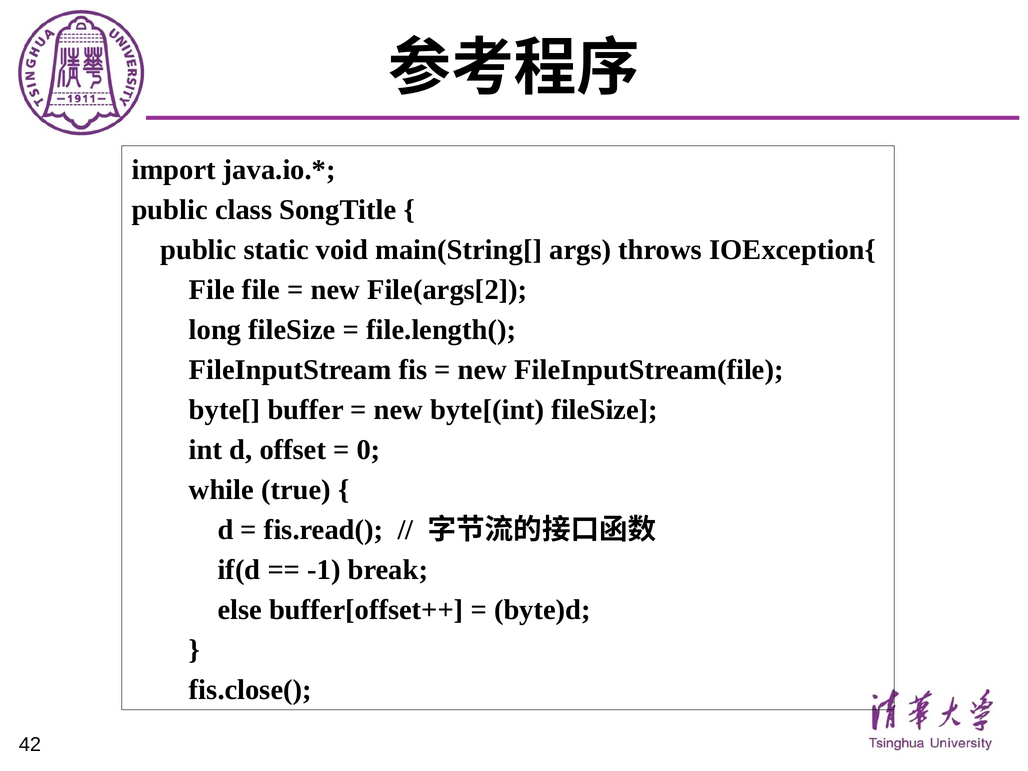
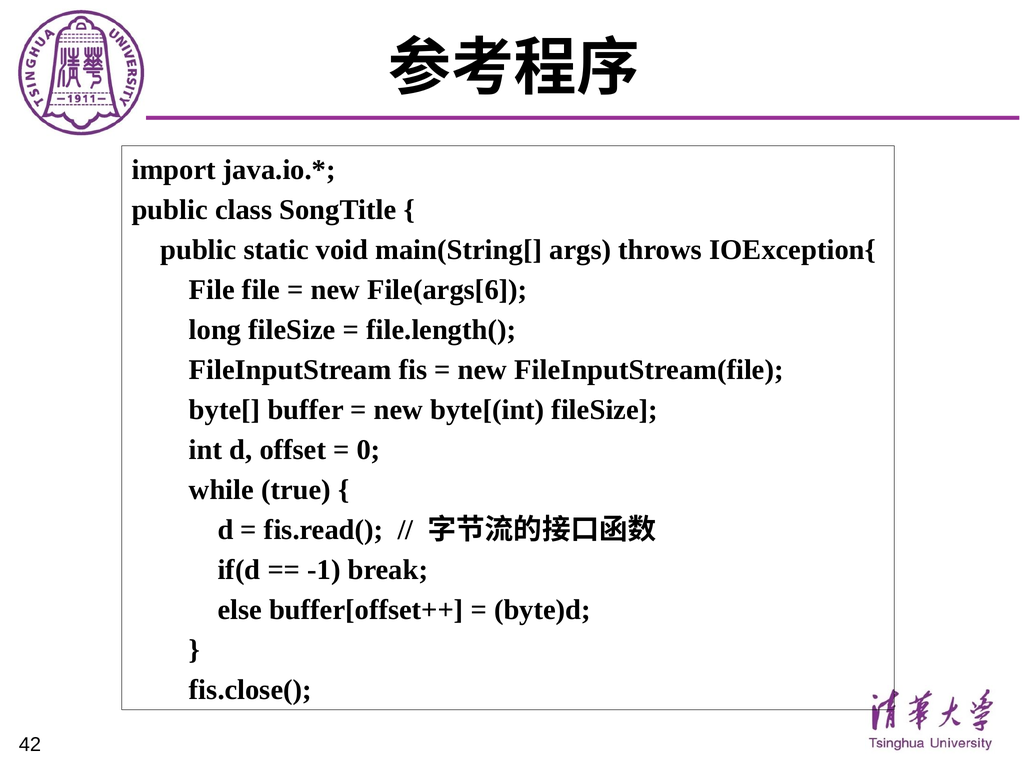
File(args[2: File(args[2 -> File(args[6
